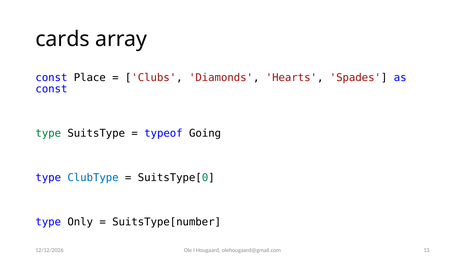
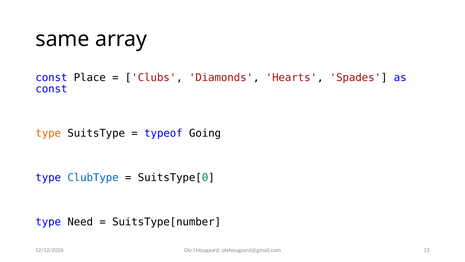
cards: cards -> same
type at (48, 133) colour: green -> orange
Only: Only -> Need
